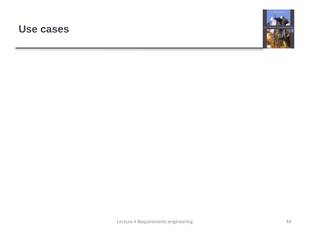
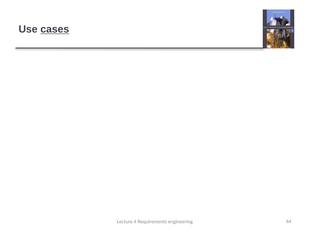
cases at (55, 29) underline: none -> present
